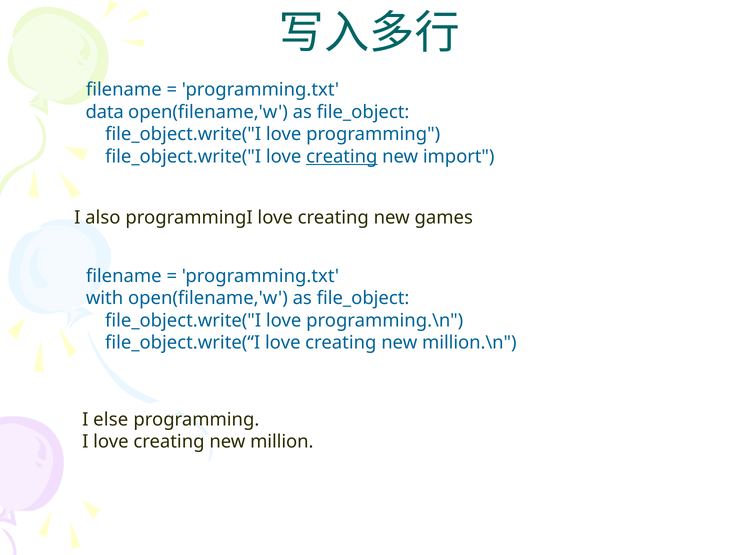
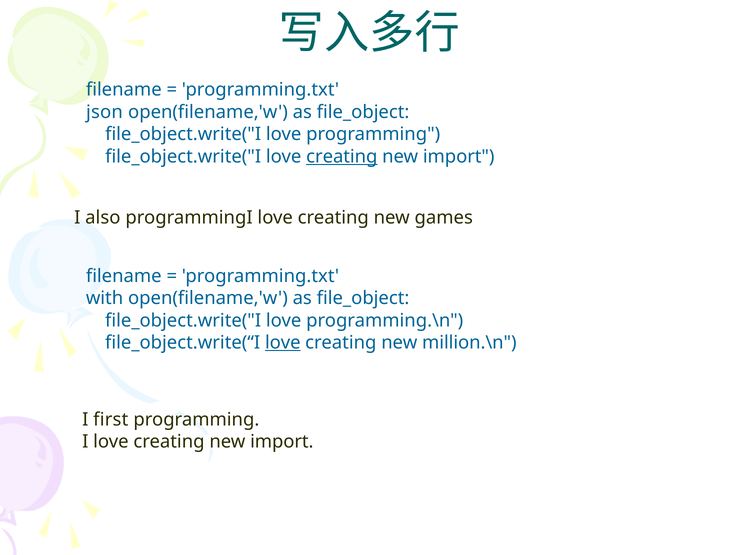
data: data -> json
love at (283, 343) underline: none -> present
else: else -> first
million at (282, 442): million -> import
